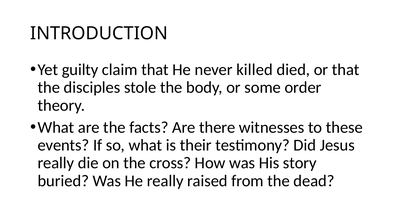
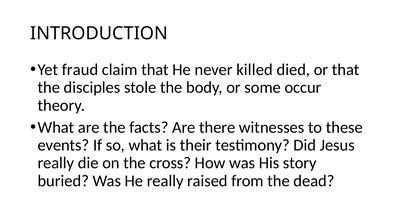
guilty: guilty -> fraud
order: order -> occur
